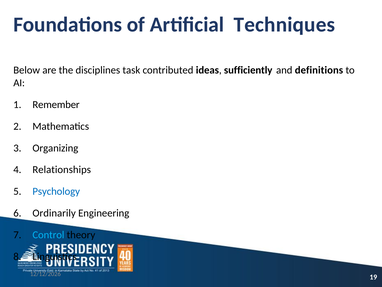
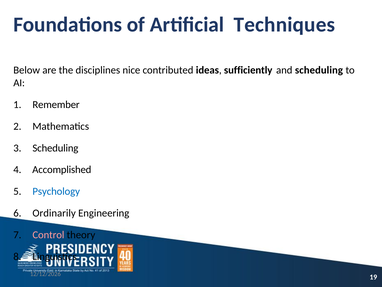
task: task -> nice
and definitions: definitions -> scheduling
Organizing at (55, 148): Organizing -> Scheduling
Relationships: Relationships -> Accomplished
Control colour: light blue -> pink
